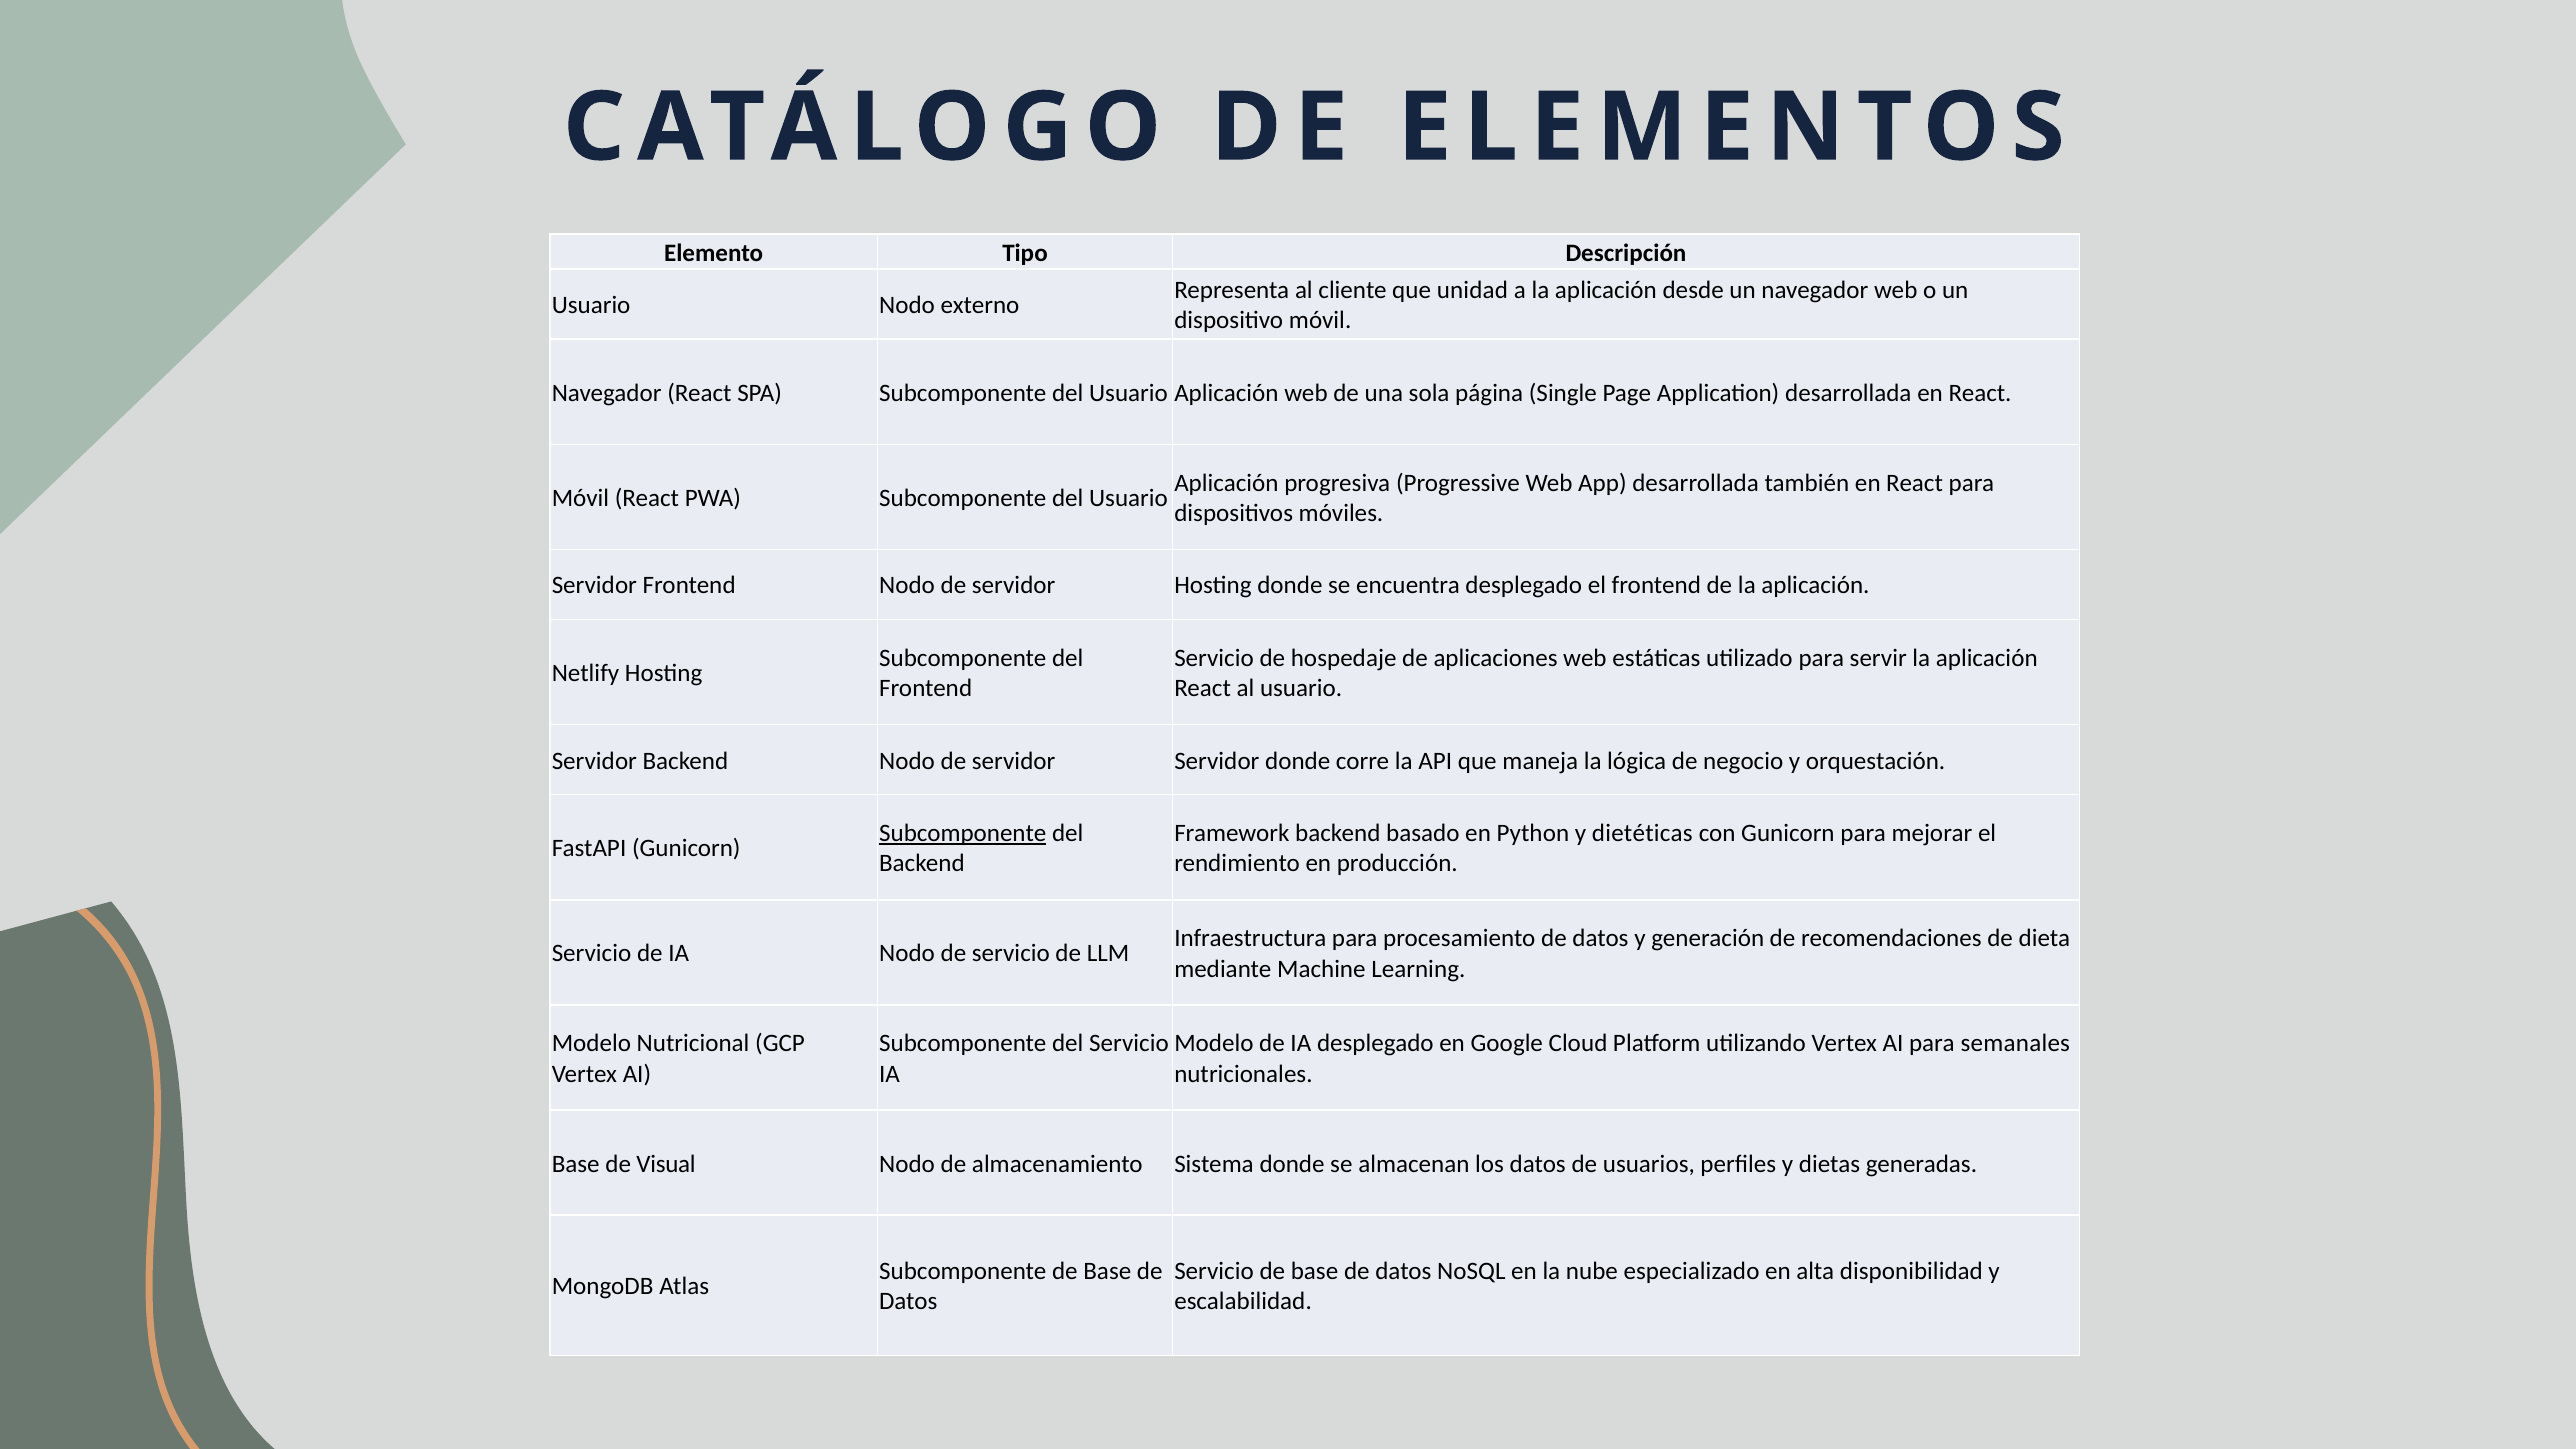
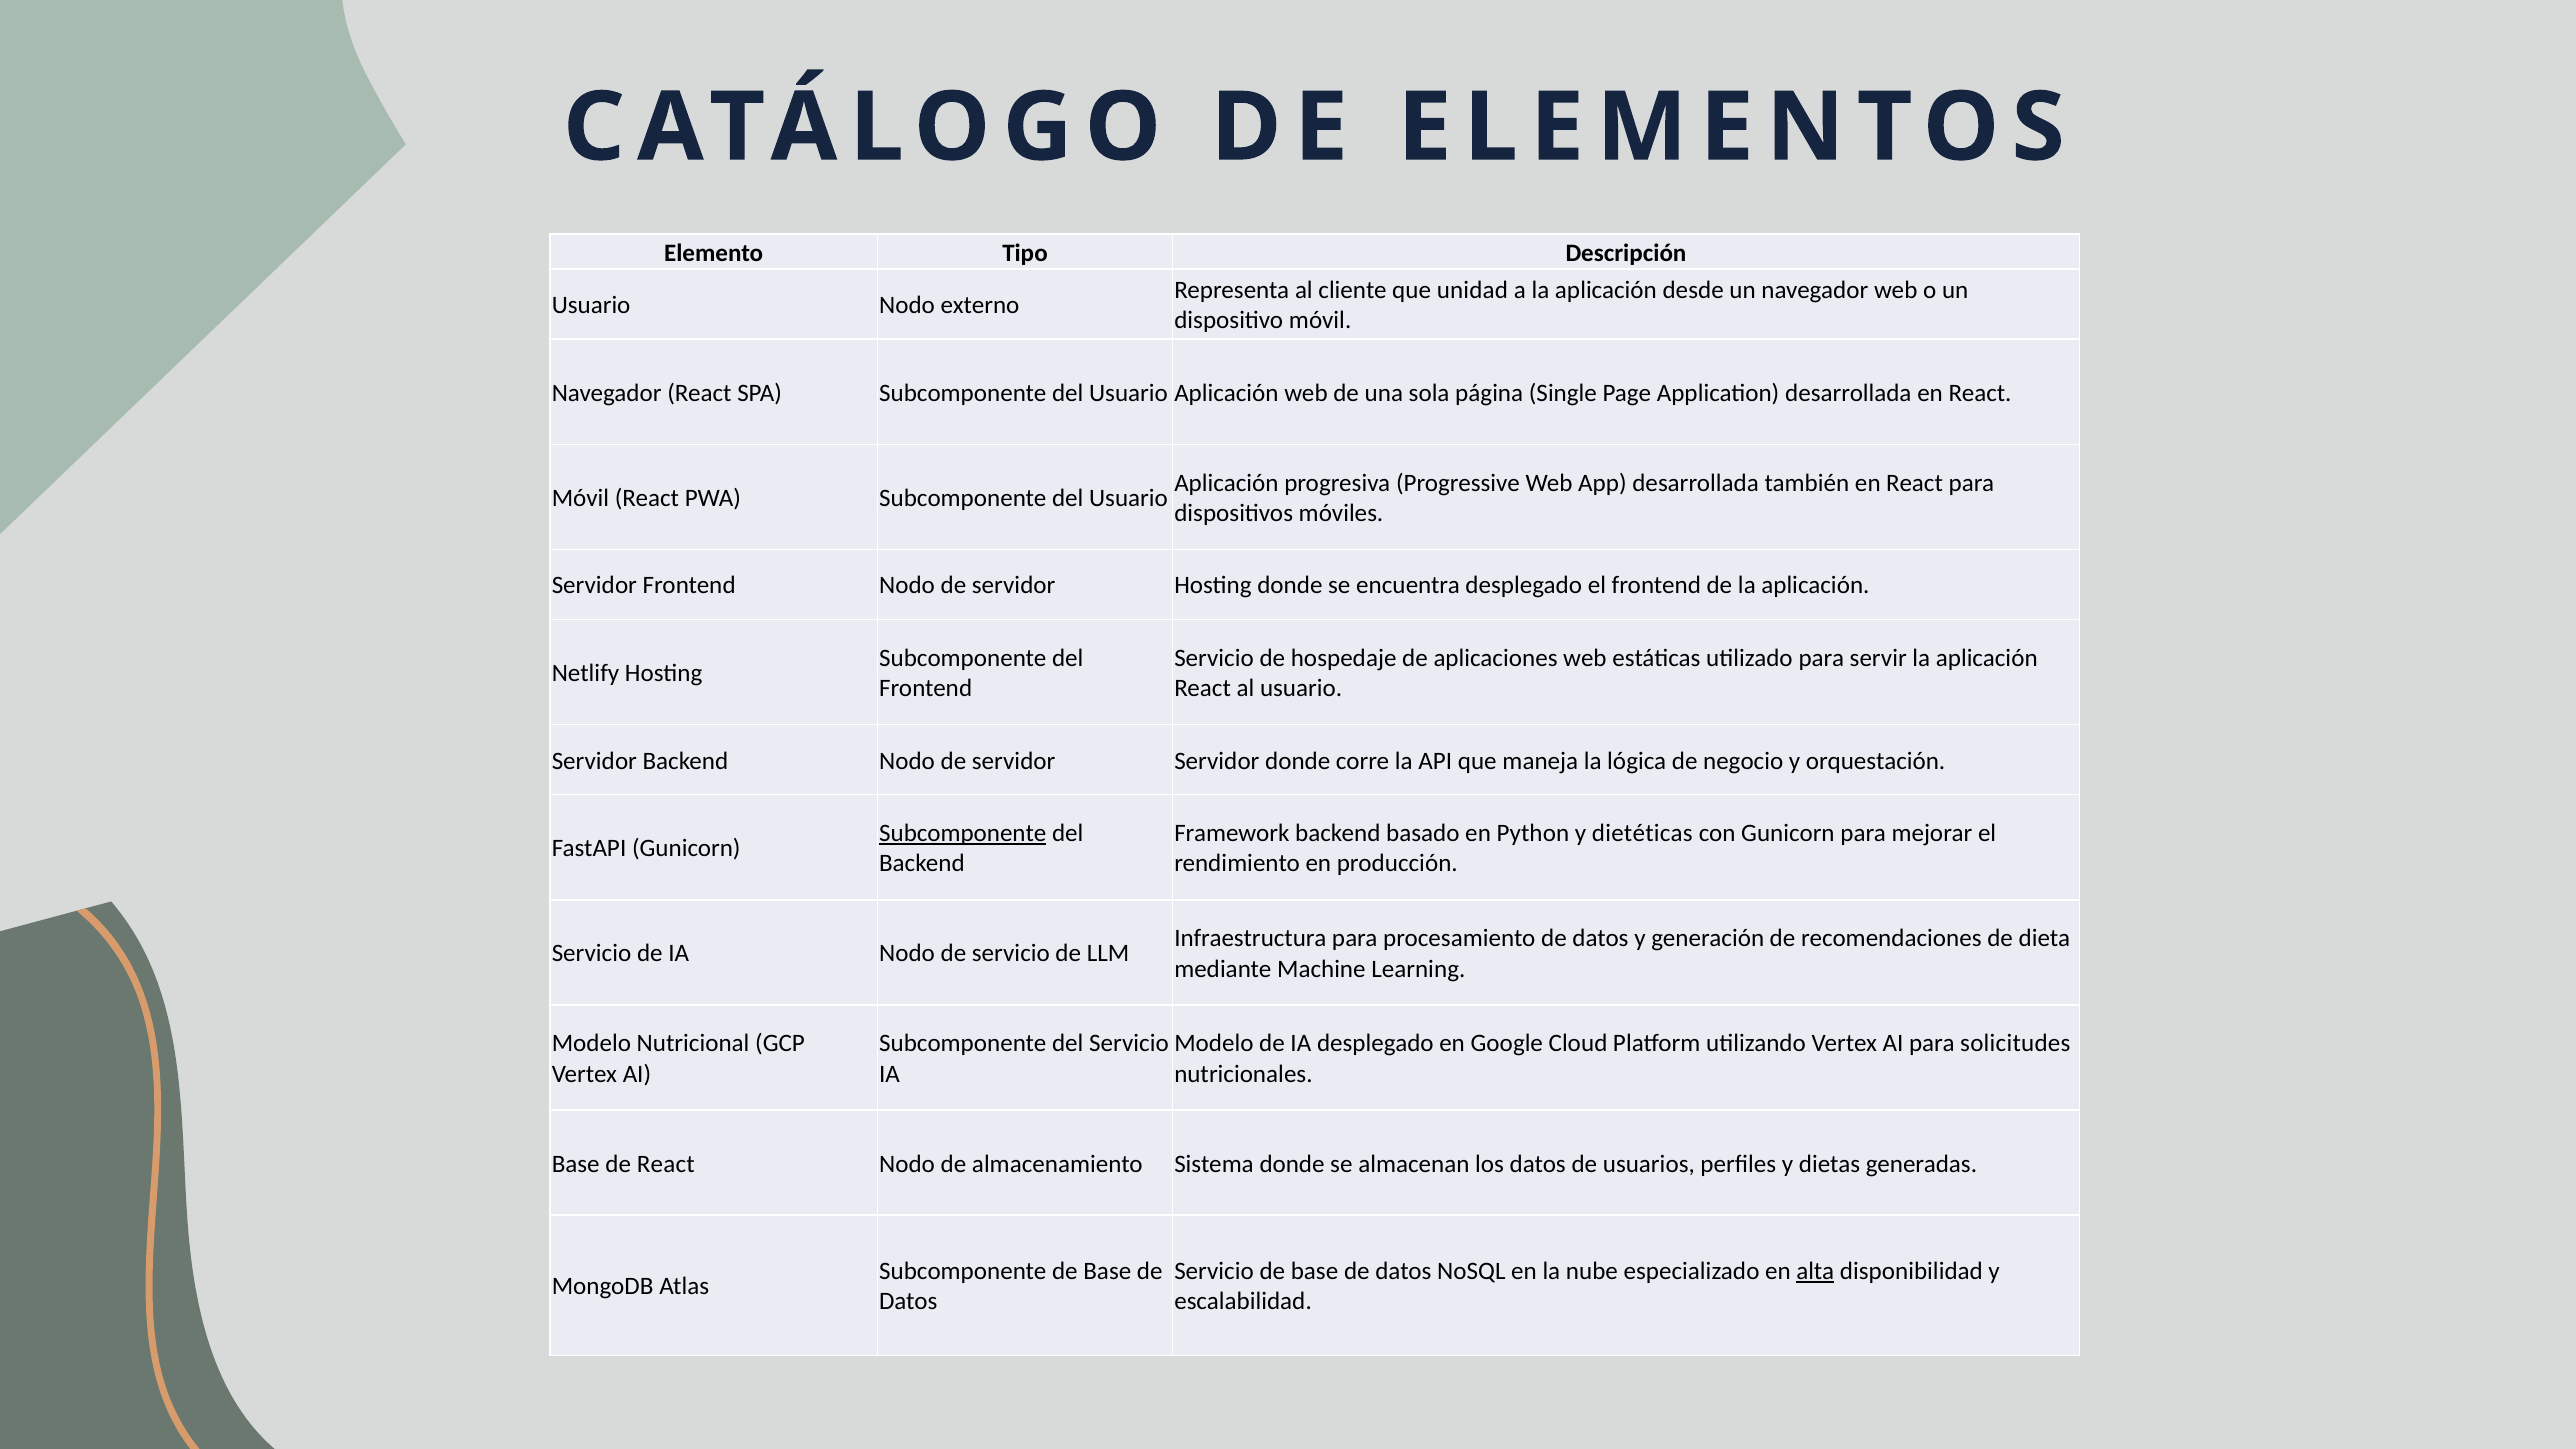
semanales: semanales -> solicitudes
de Visual: Visual -> React
alta underline: none -> present
